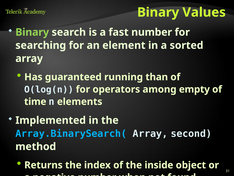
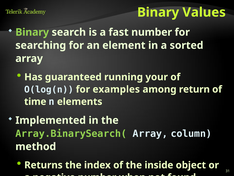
than: than -> your
operators: operators -> examples
empty: empty -> return
Array.BinarySearch( colour: light blue -> light green
second: second -> column
